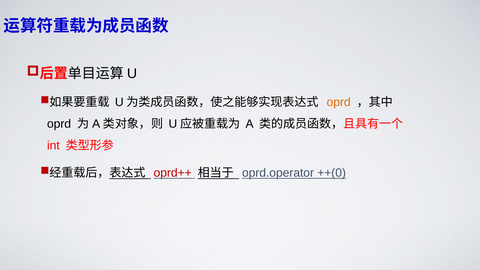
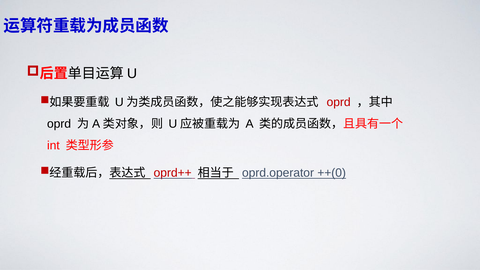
oprd at (339, 102) colour: orange -> red
